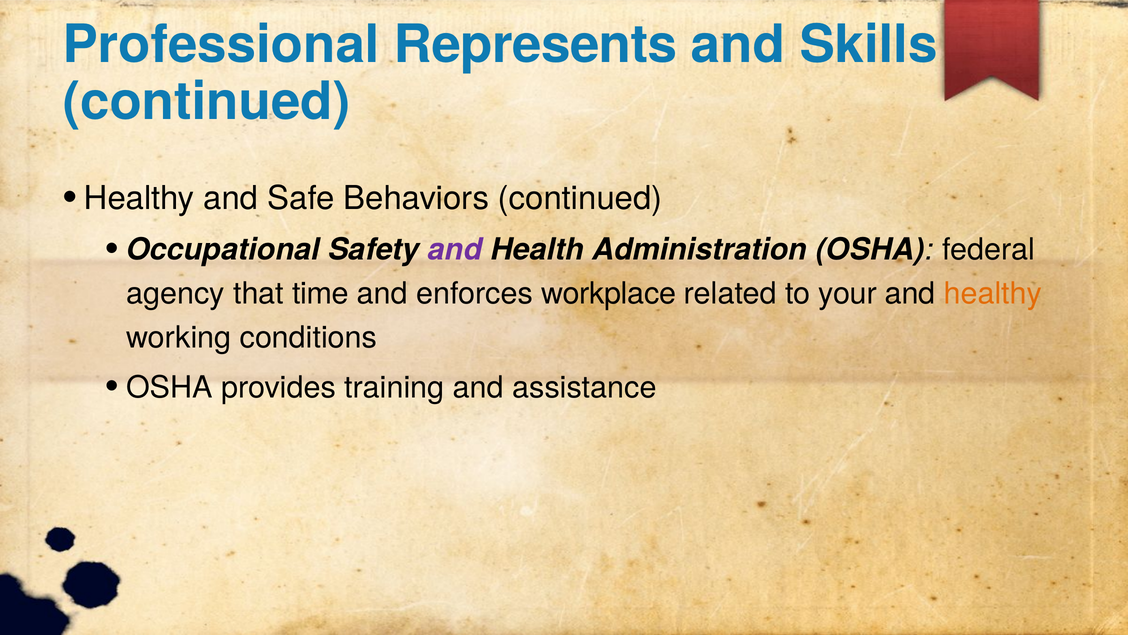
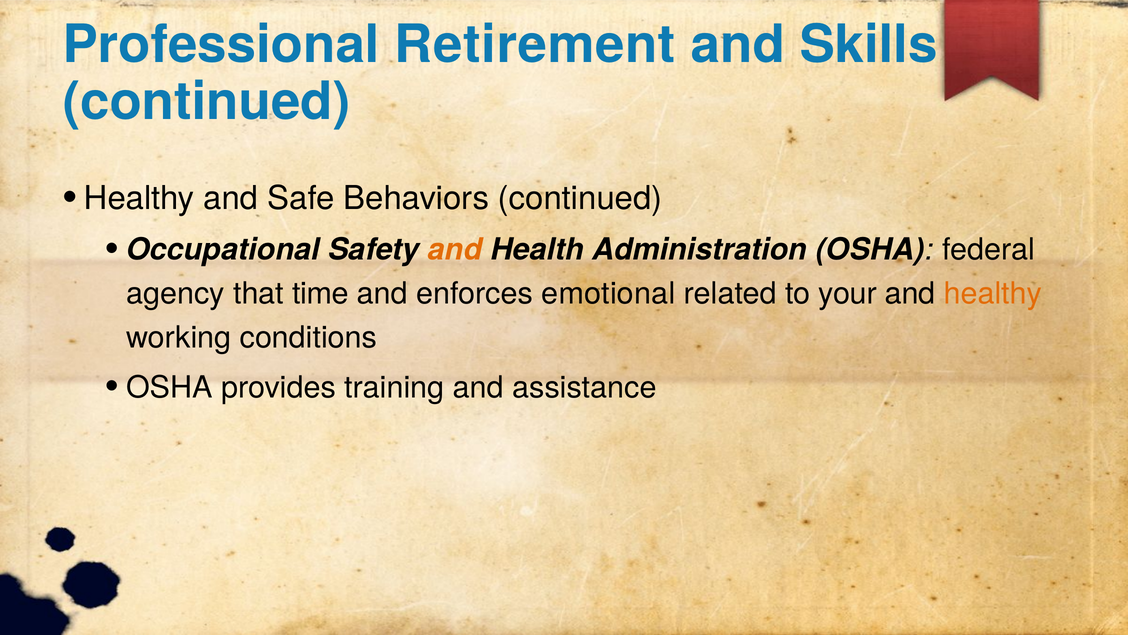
Represents: Represents -> Retirement
and at (455, 249) colour: purple -> orange
workplace: workplace -> emotional
